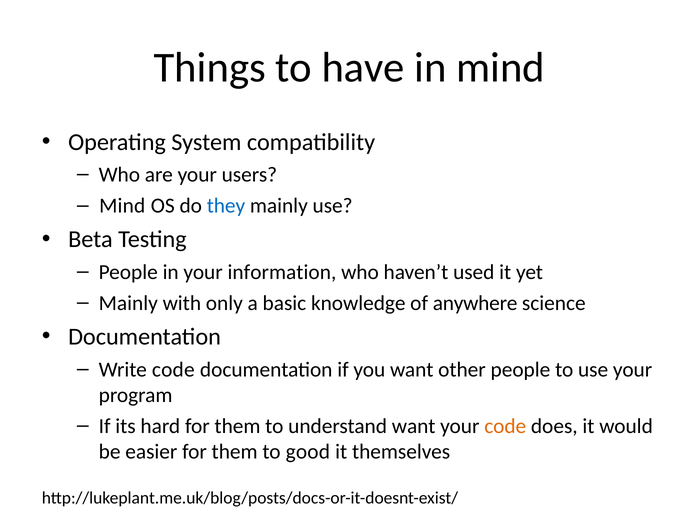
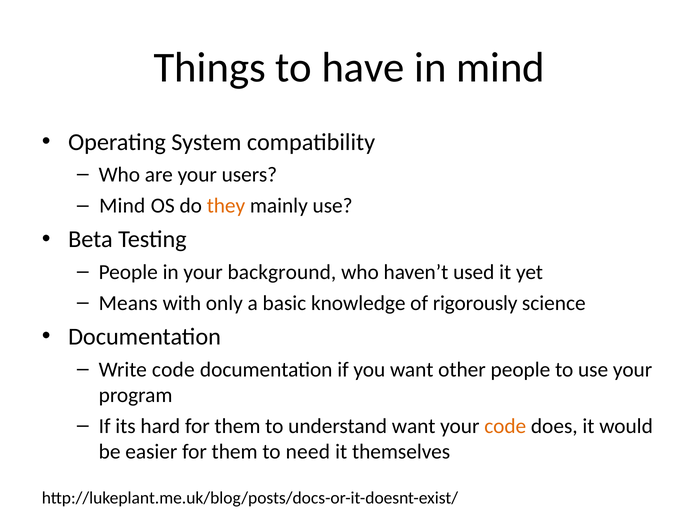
they colour: blue -> orange
information: information -> background
Mainly at (128, 303): Mainly -> Means
anywhere: anywhere -> rigorously
good: good -> need
